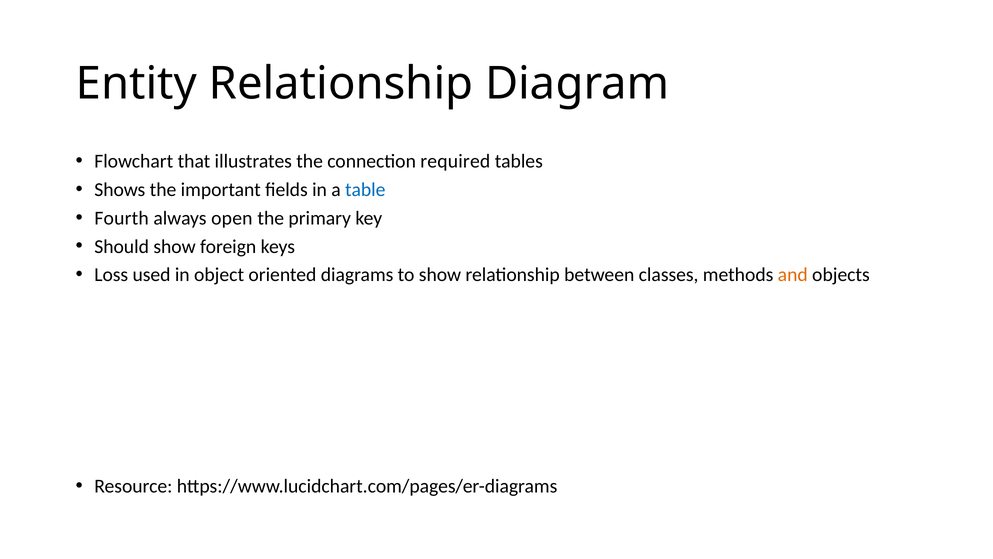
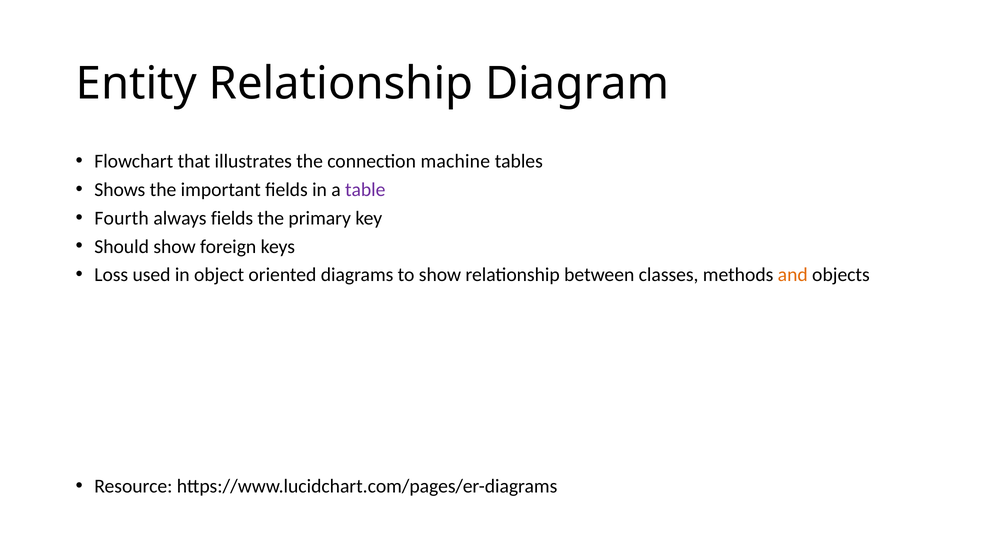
required: required -> machine
table colour: blue -> purple
always open: open -> fields
